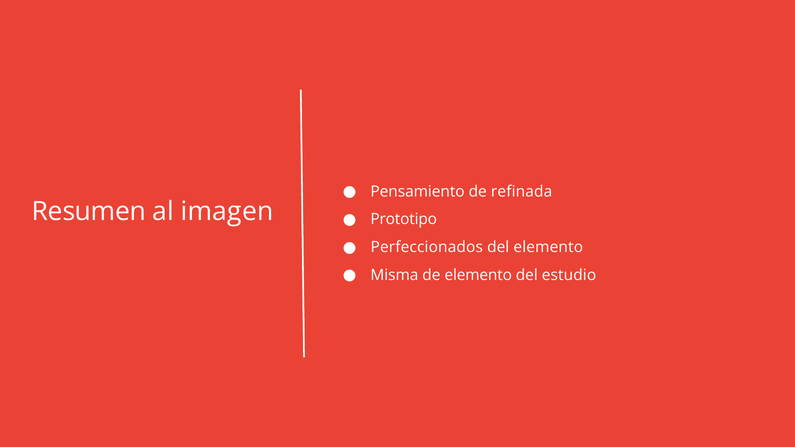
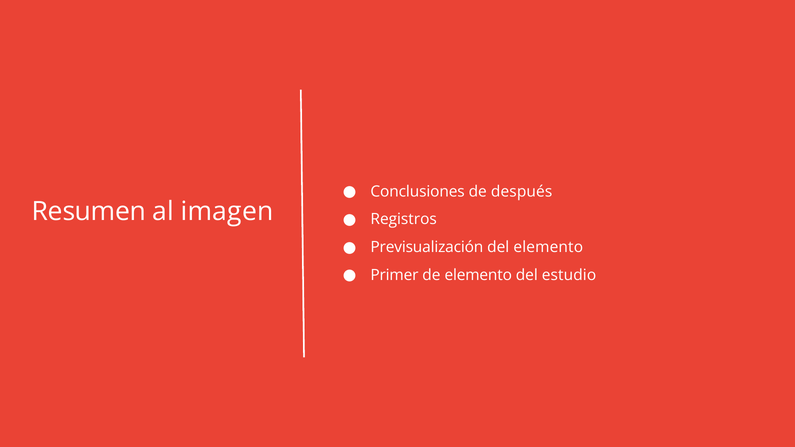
Pensamiento: Pensamiento -> Conclusiones
refinada: refinada -> después
Prototipo: Prototipo -> Registros
Perfeccionados: Perfeccionados -> Previsualización
Misma: Misma -> Primer
